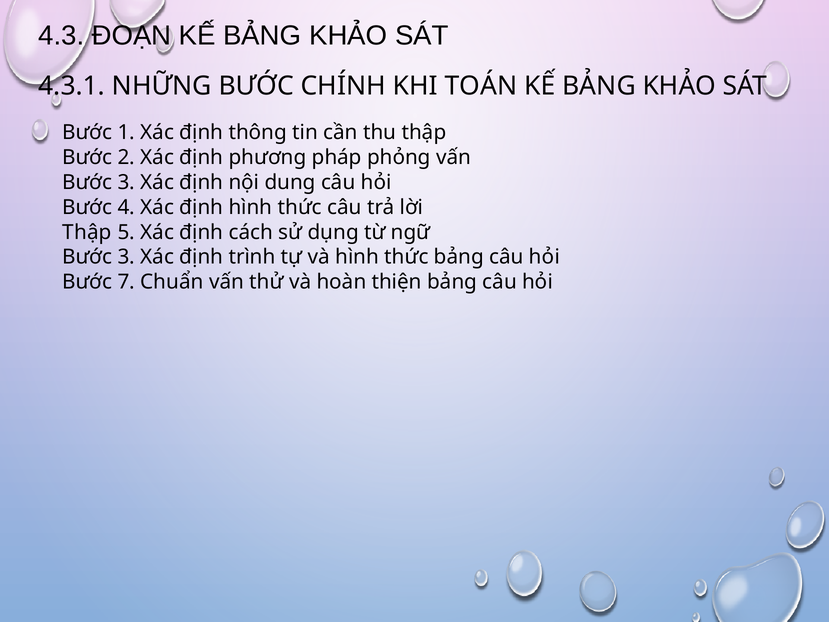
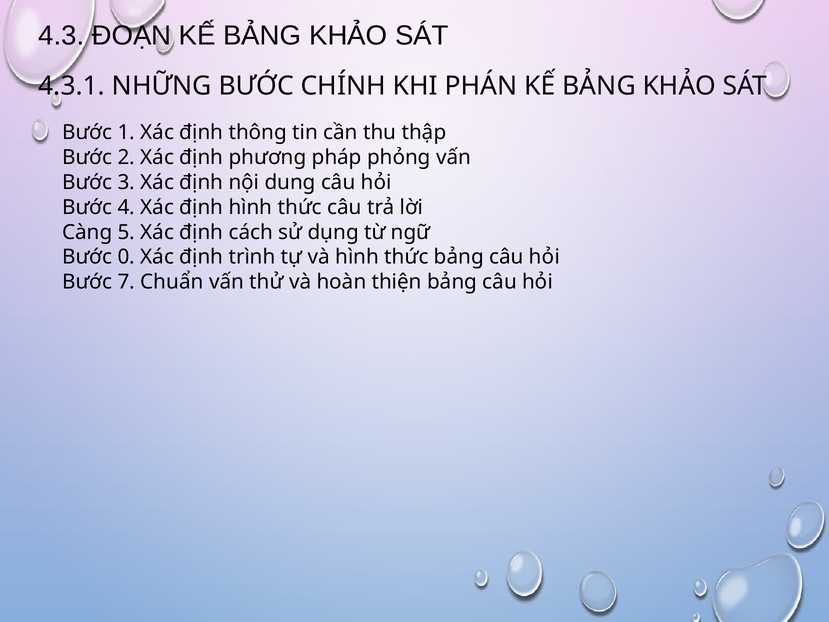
TOÁN: TOÁN -> PHÁN
Thập at (87, 232): Thập -> Càng
3 at (126, 257): 3 -> 0
